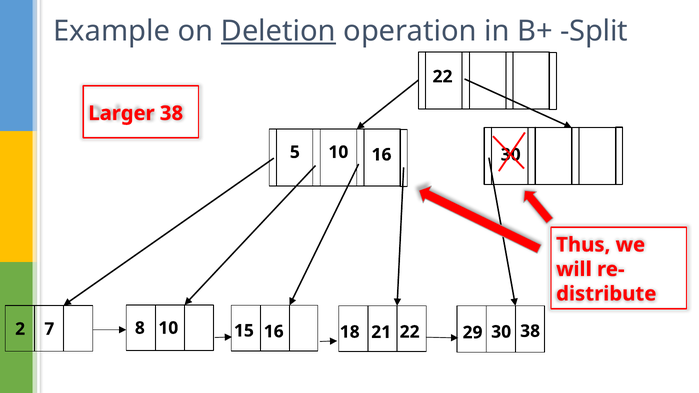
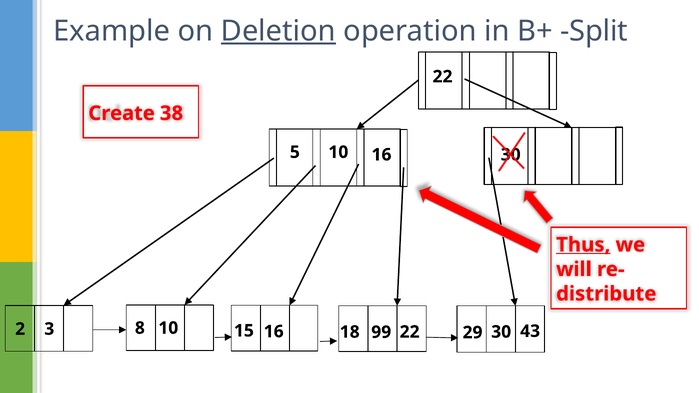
Larger: Larger -> Create
Thus underline: none -> present
7: 7 -> 3
21: 21 -> 99
29 38: 38 -> 43
